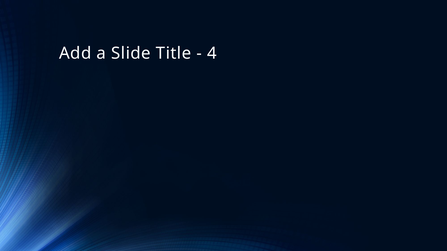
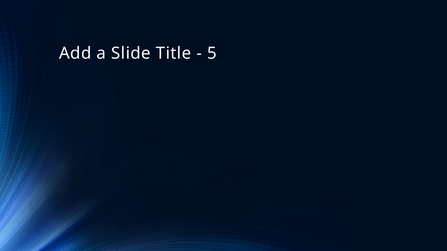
4: 4 -> 5
